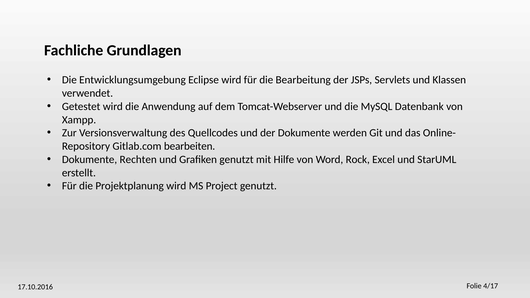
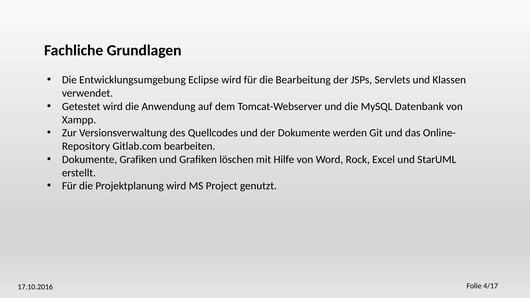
Dokumente Rechten: Rechten -> Grafiken
Grafiken genutzt: genutzt -> löschen
